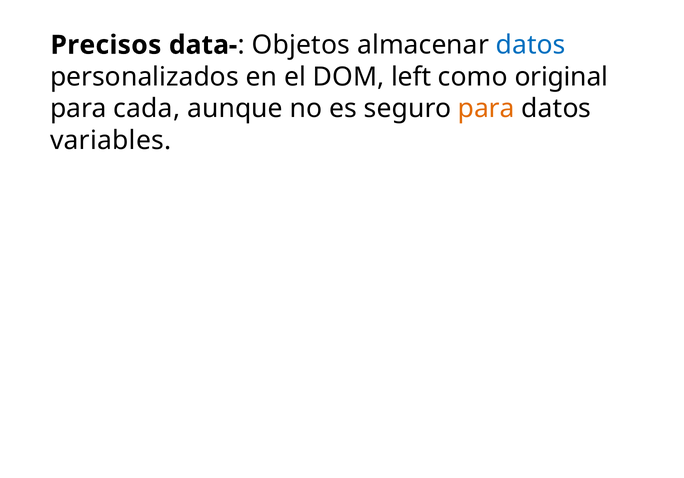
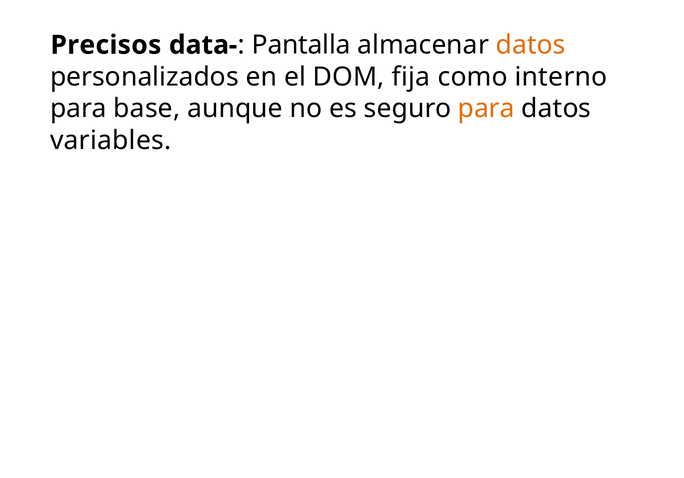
Objetos: Objetos -> Pantalla
datos at (531, 45) colour: blue -> orange
left: left -> fija
original: original -> interno
cada: cada -> base
